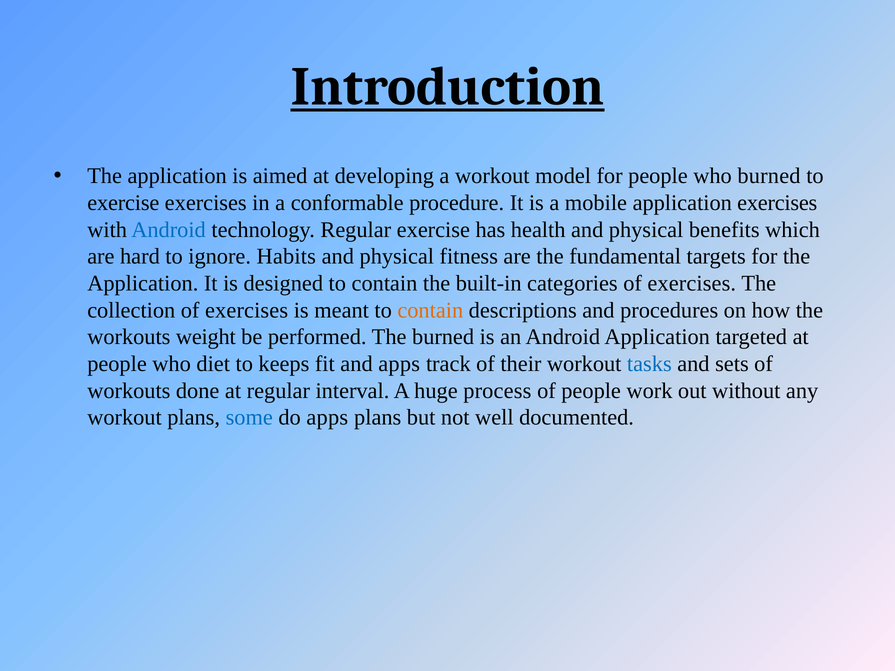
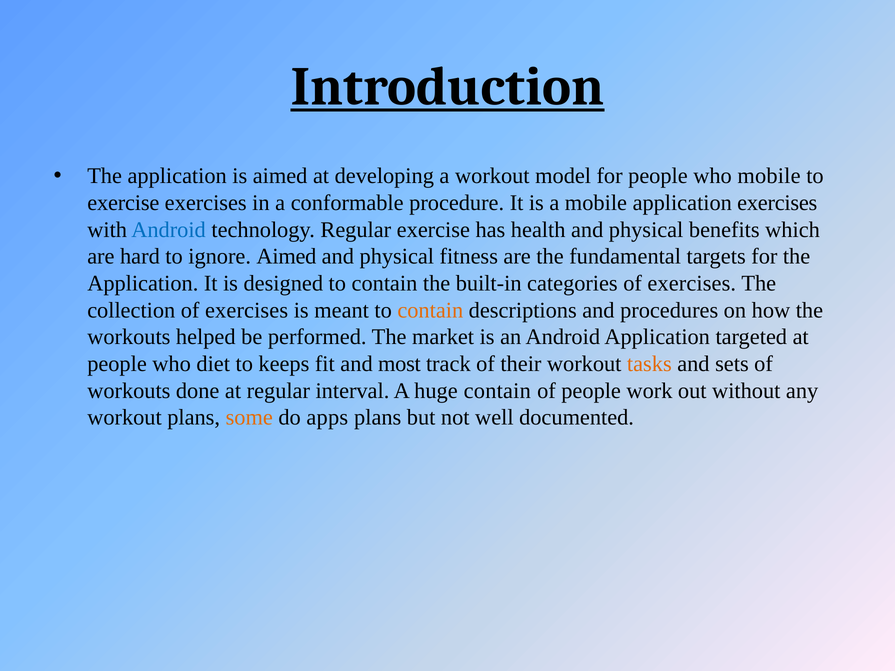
who burned: burned -> mobile
ignore Habits: Habits -> Aimed
weight: weight -> helped
The burned: burned -> market
and apps: apps -> most
tasks colour: blue -> orange
huge process: process -> contain
some colour: blue -> orange
